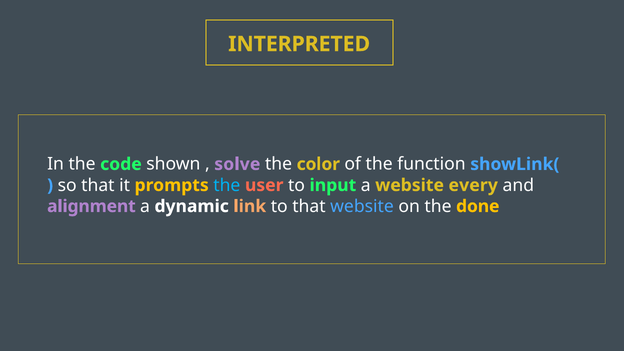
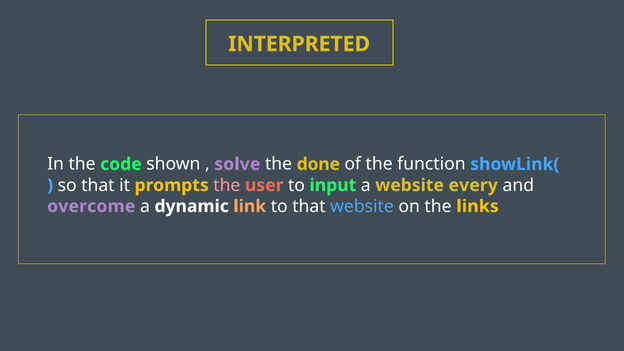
color: color -> done
the at (227, 185) colour: light blue -> pink
alignment: alignment -> overcome
done: done -> links
